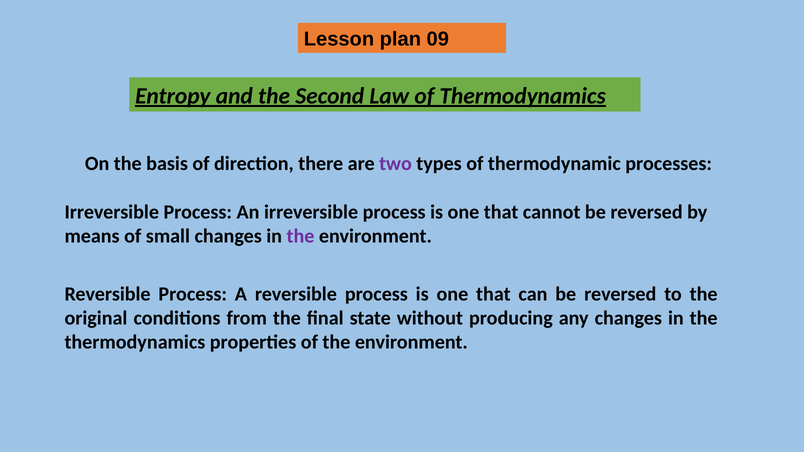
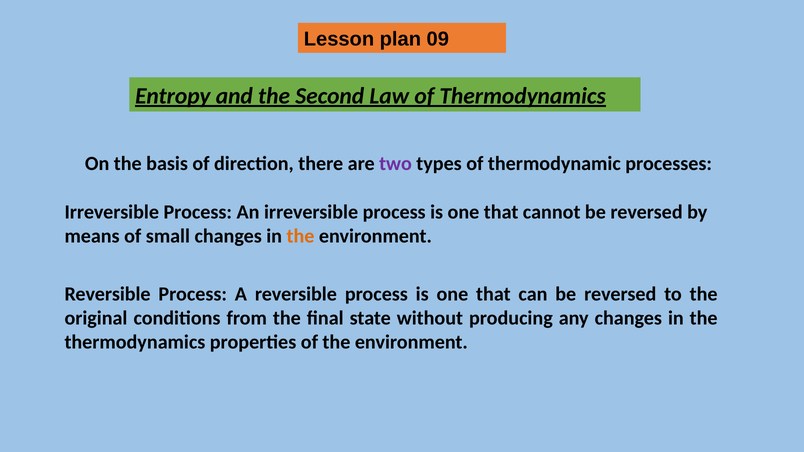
the at (301, 236) colour: purple -> orange
